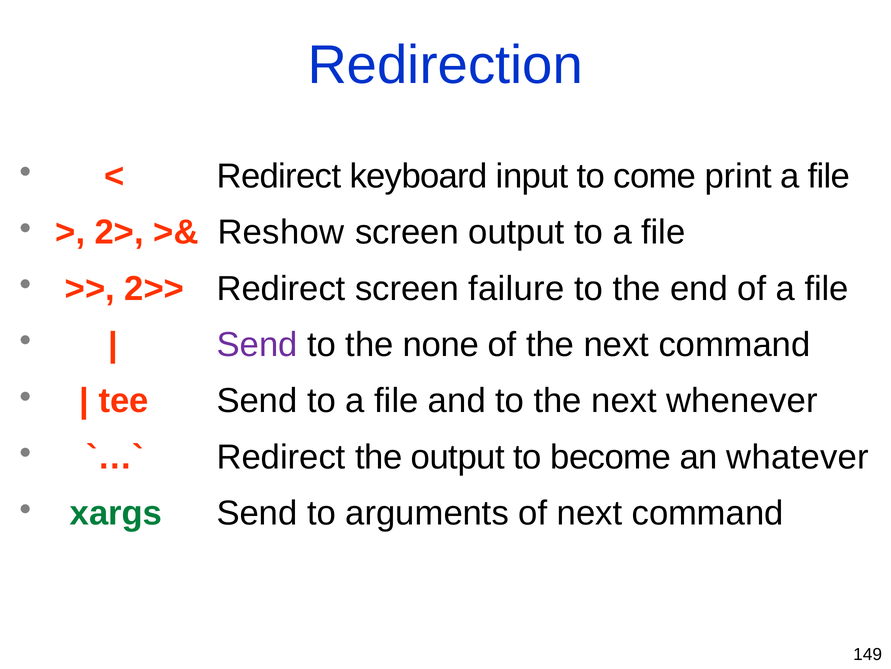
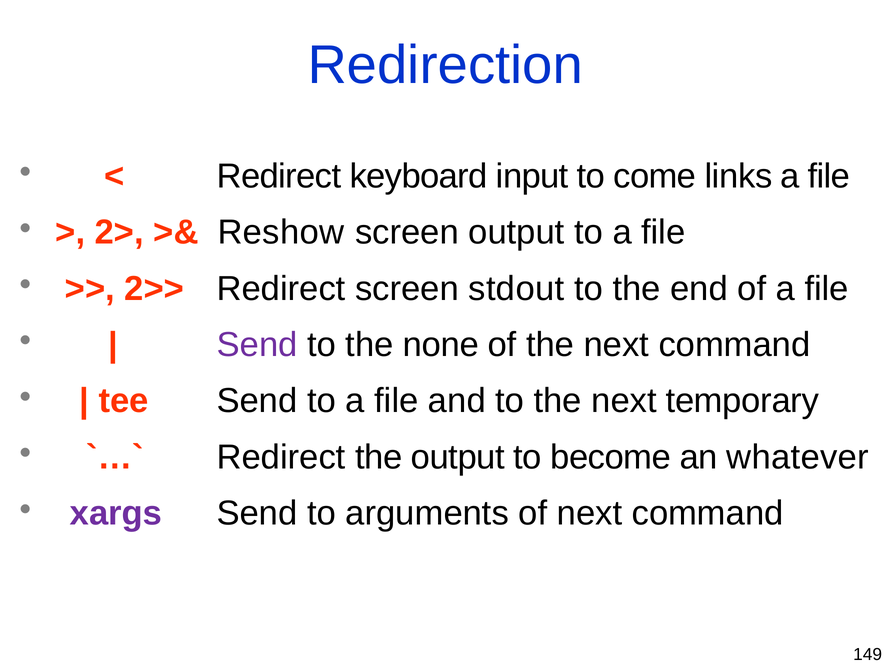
print: print -> links
failure: failure -> stdout
whenever: whenever -> temporary
xargs colour: green -> purple
